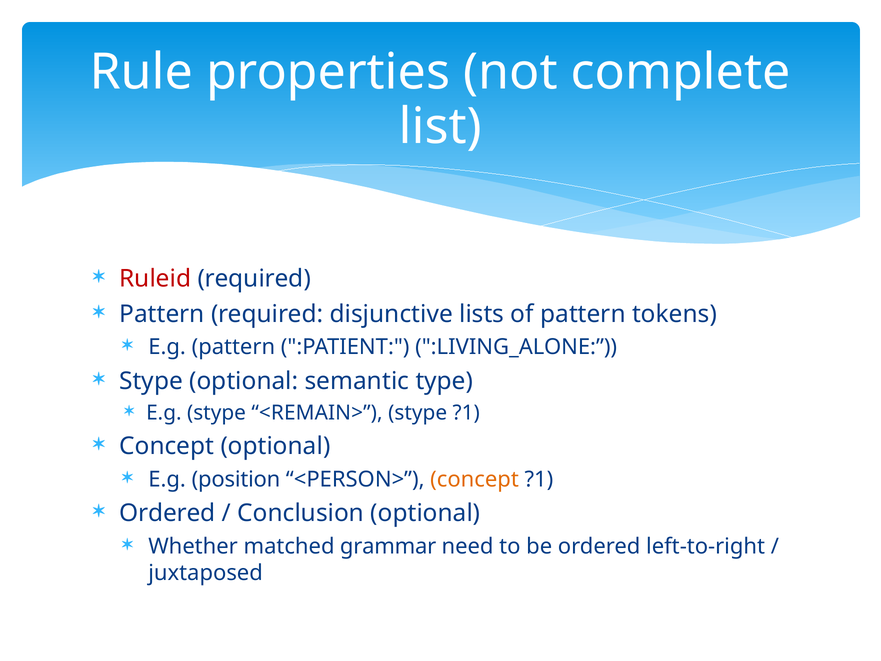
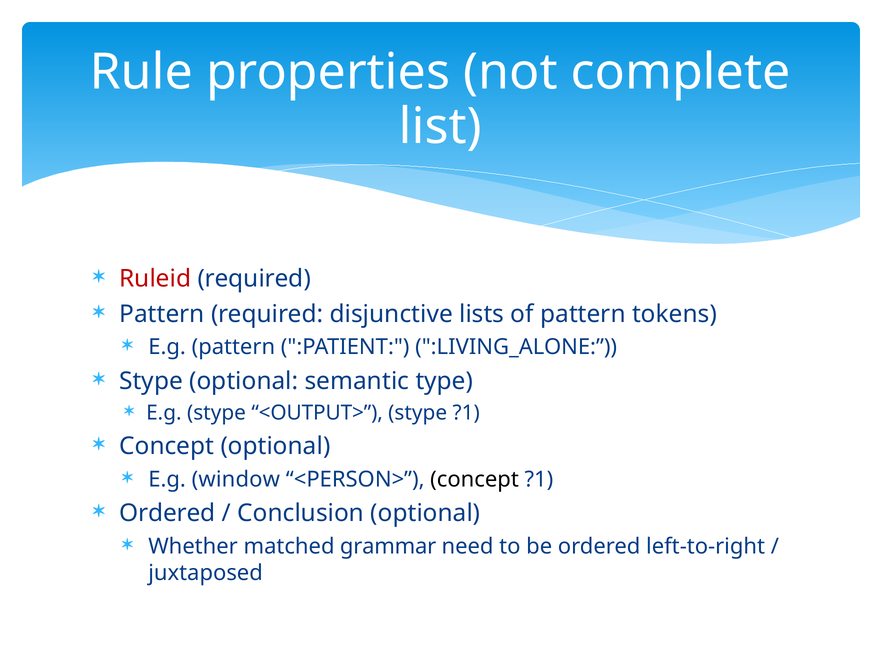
<REMAIN>: <REMAIN> -> <OUTPUT>
position: position -> window
concept at (475, 479) colour: orange -> black
